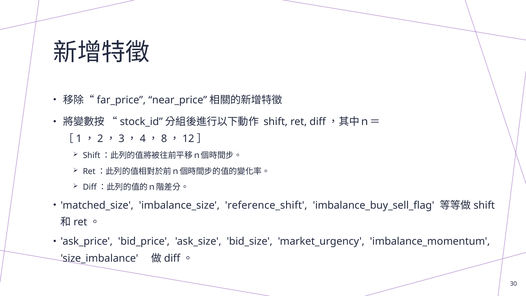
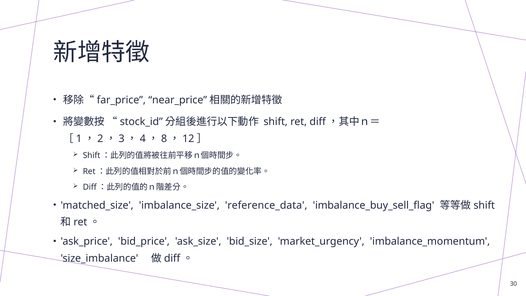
reference_shift: reference_shift -> reference_data
